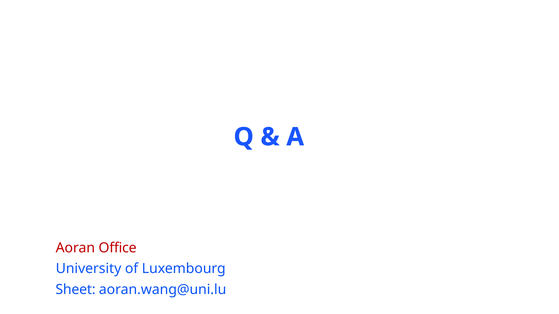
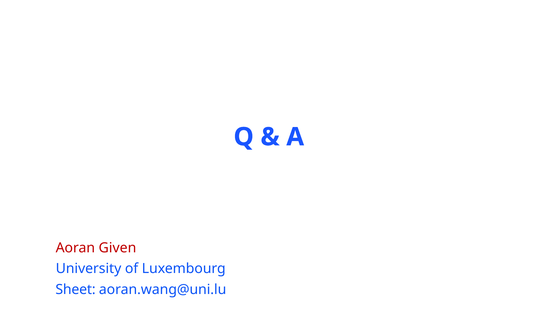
Office: Office -> Given
